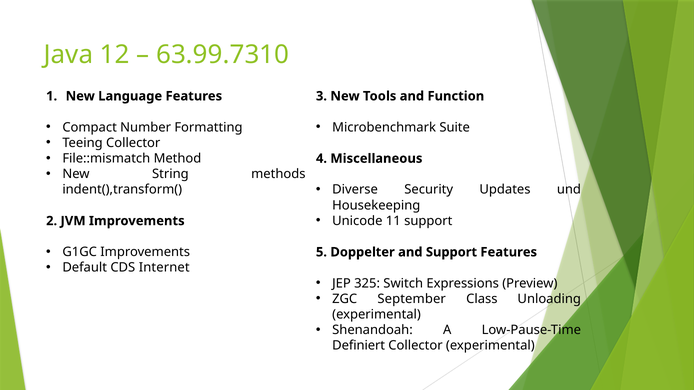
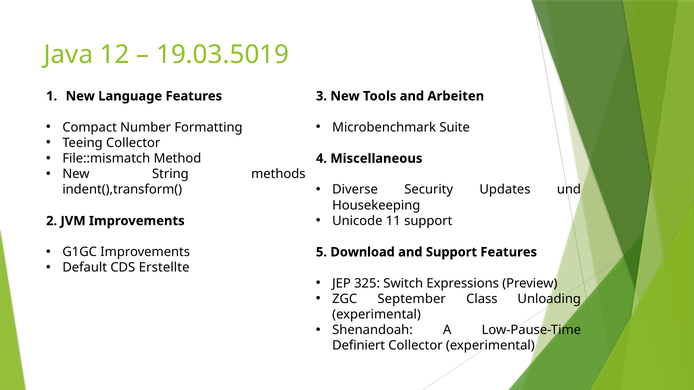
63.99.7310: 63.99.7310 -> 19.03.5019
Function: Function -> Arbeiten
Doppelter: Doppelter -> Download
Internet: Internet -> Erstellte
